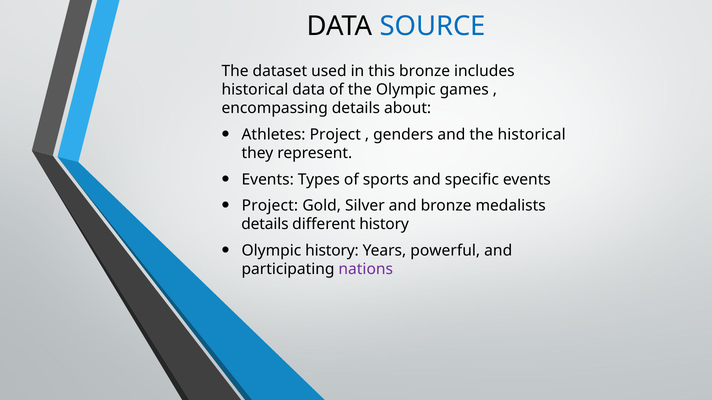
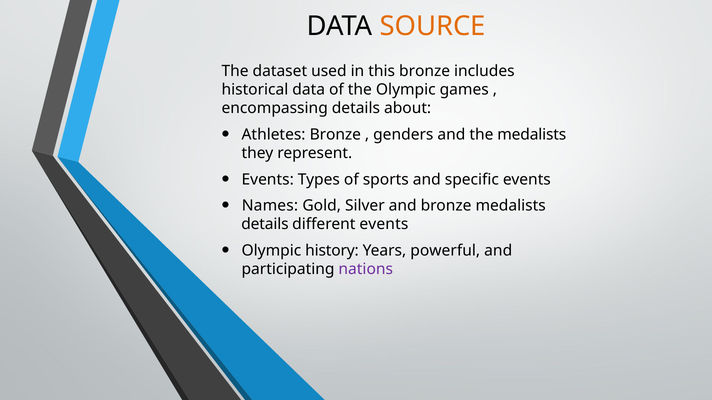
SOURCE colour: blue -> orange
Athletes Project: Project -> Bronze
the historical: historical -> medalists
Project at (270, 206): Project -> Names
different history: history -> events
